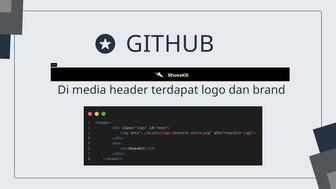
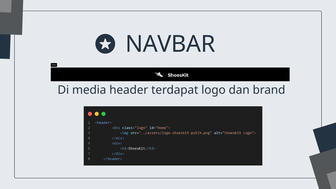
GITHUB: GITHUB -> NAVBAR
